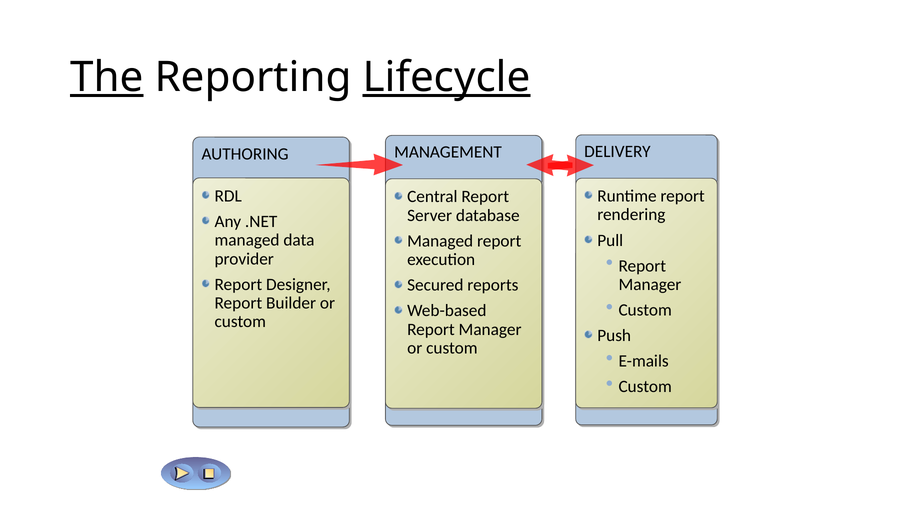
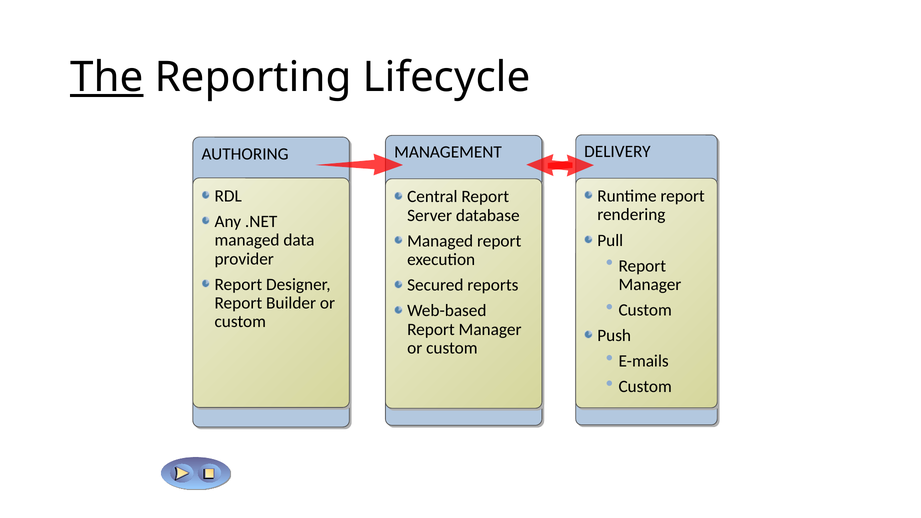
Lifecycle underline: present -> none
